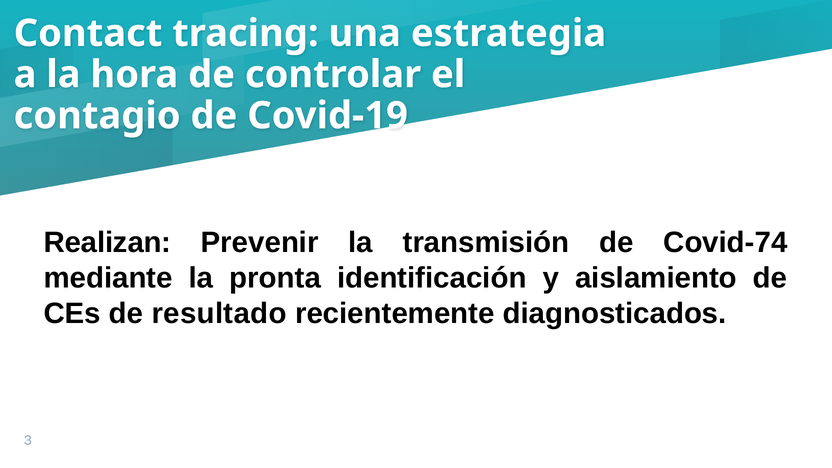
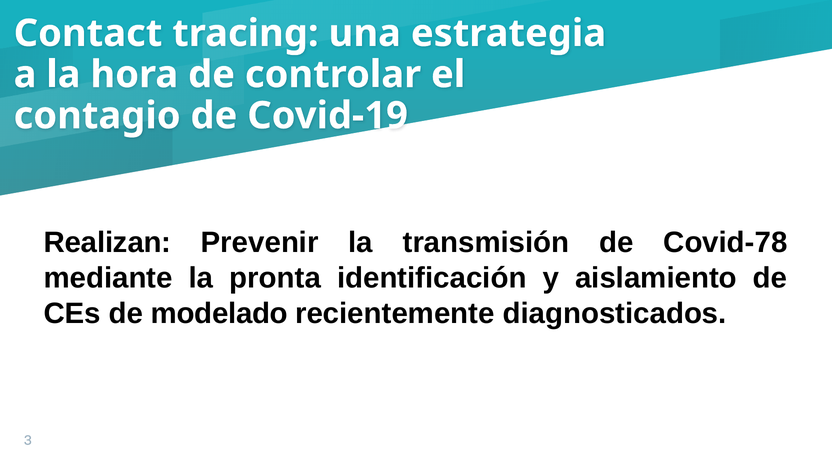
Covid-74: Covid-74 -> Covid-78
resultado: resultado -> modelado
